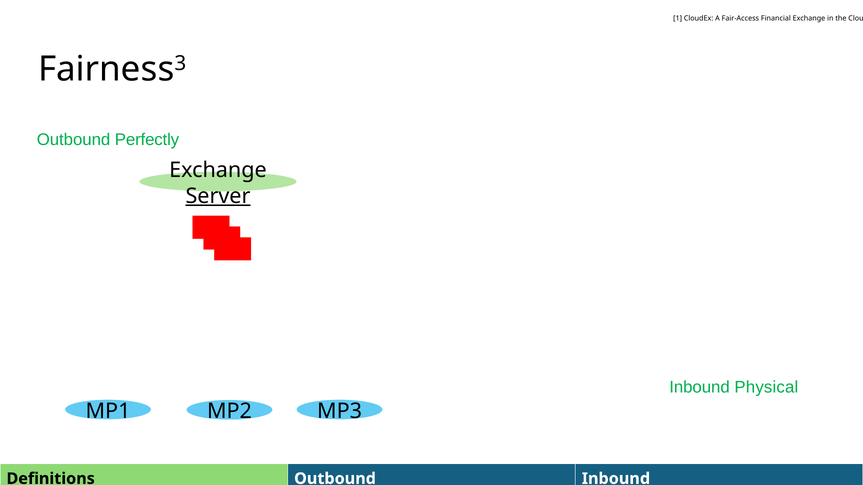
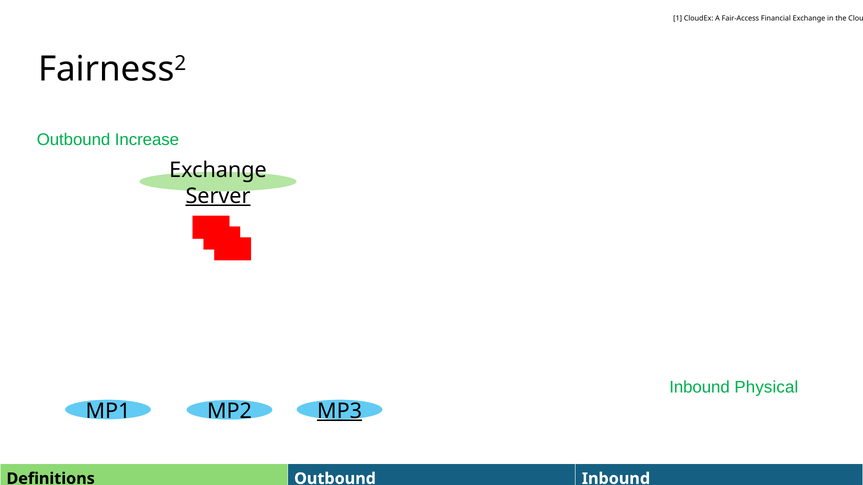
3: 3 -> 2
Perfectly: Perfectly -> Increase
MP3 underline: none -> present
